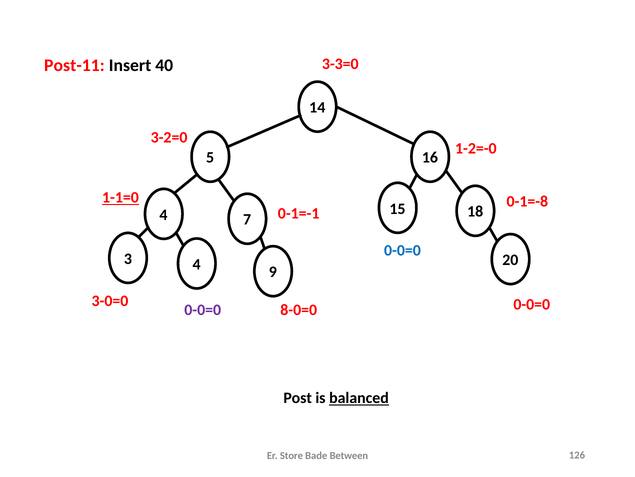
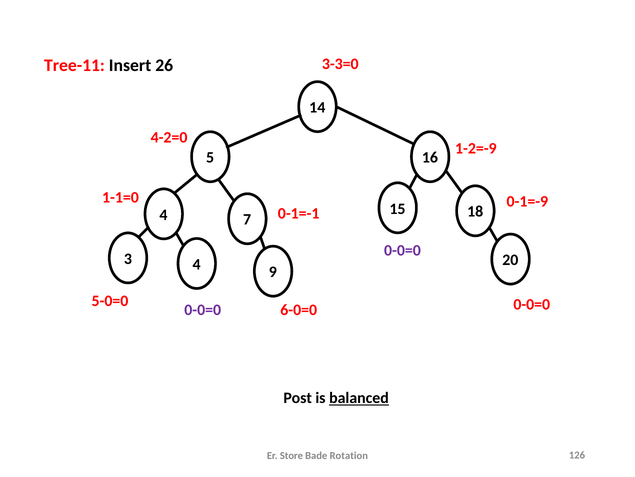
Post-11: Post-11 -> Tree-11
40: 40 -> 26
3-2=0: 3-2=0 -> 4-2=0
1-2=-0: 1-2=-0 -> 1-2=-9
1-1=0 underline: present -> none
0-1=-8: 0-1=-8 -> 0-1=-9
0-0=0 at (402, 250) colour: blue -> purple
3-0=0: 3-0=0 -> 5-0=0
8-0=0: 8-0=0 -> 6-0=0
Between: Between -> Rotation
